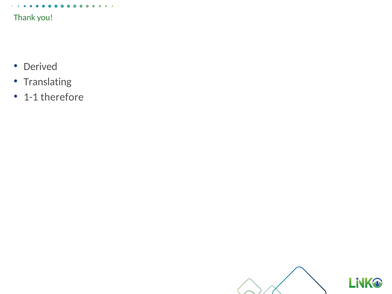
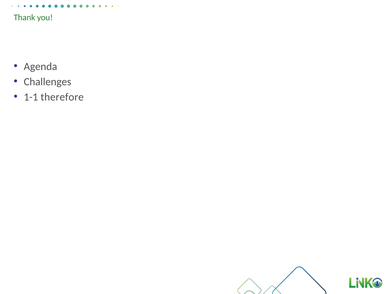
Derived: Derived -> Agenda
Translating: Translating -> Challenges
